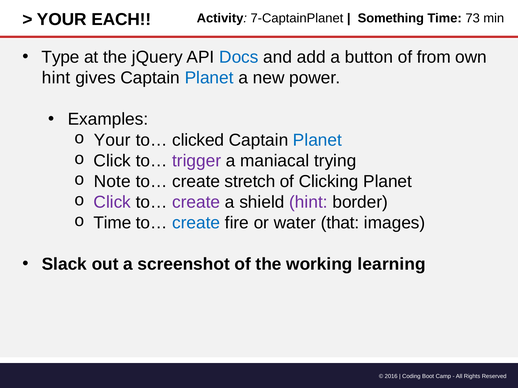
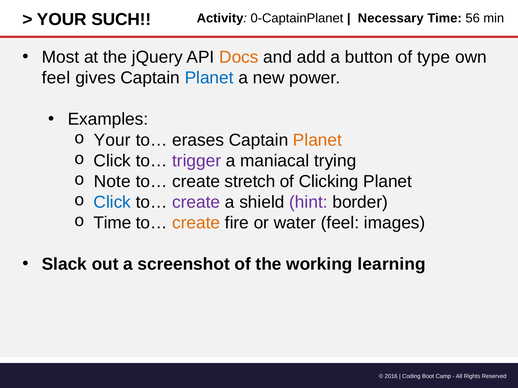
EACH: EACH -> SUCH
7-CaptainPlanet: 7-CaptainPlanet -> 0-CaptainPlanet
Something: Something -> Necessary
73: 73 -> 56
Type: Type -> Most
Docs colour: blue -> orange
from: from -> type
hint at (56, 78): hint -> feel
clicked: clicked -> erases
Planet at (317, 140) colour: blue -> orange
Click at (112, 202) colour: purple -> blue
create at (196, 223) colour: blue -> orange
water that: that -> feel
